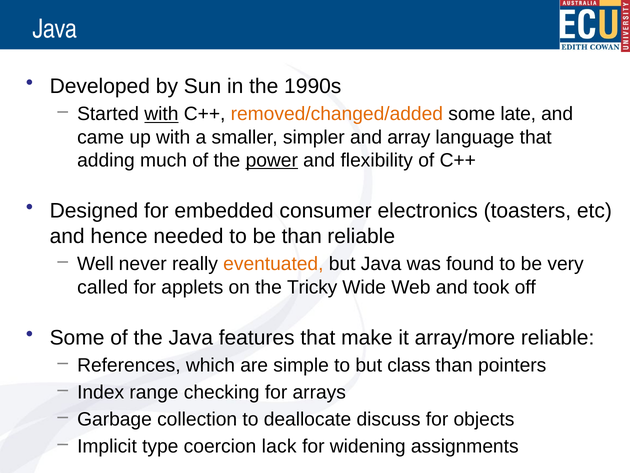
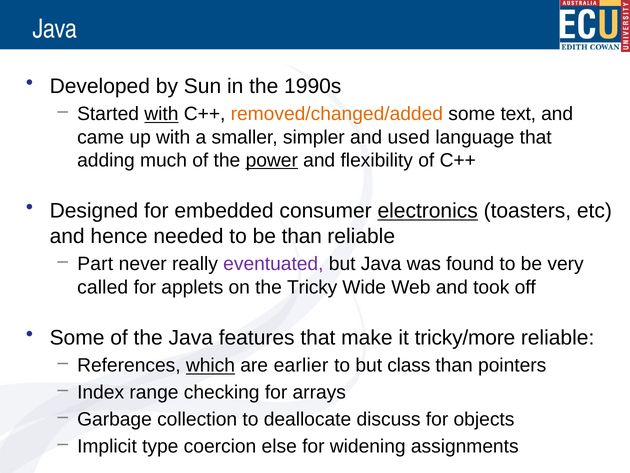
late: late -> text
array: array -> used
electronics underline: none -> present
Well: Well -> Part
eventuated colour: orange -> purple
array/more: array/more -> tricky/more
which underline: none -> present
simple: simple -> earlier
lack: lack -> else
